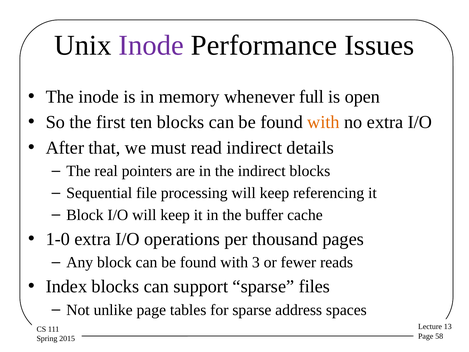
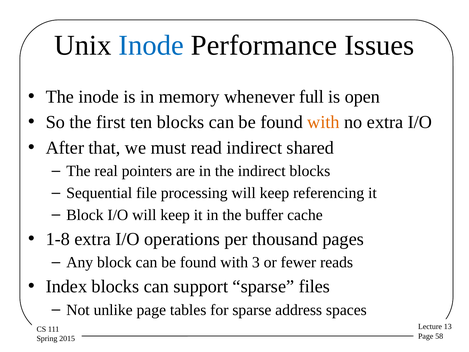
Inode at (151, 45) colour: purple -> blue
details: details -> shared
1-0: 1-0 -> 1-8
